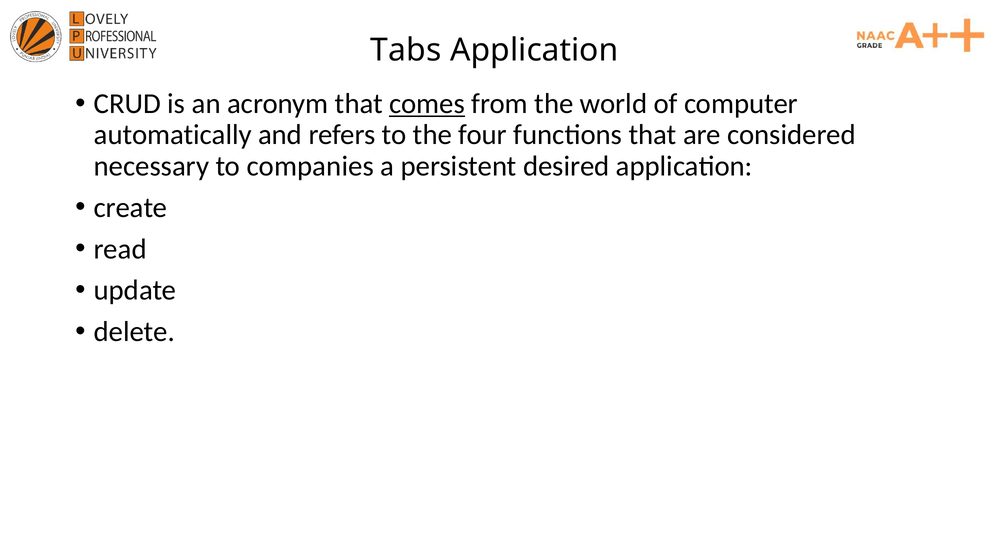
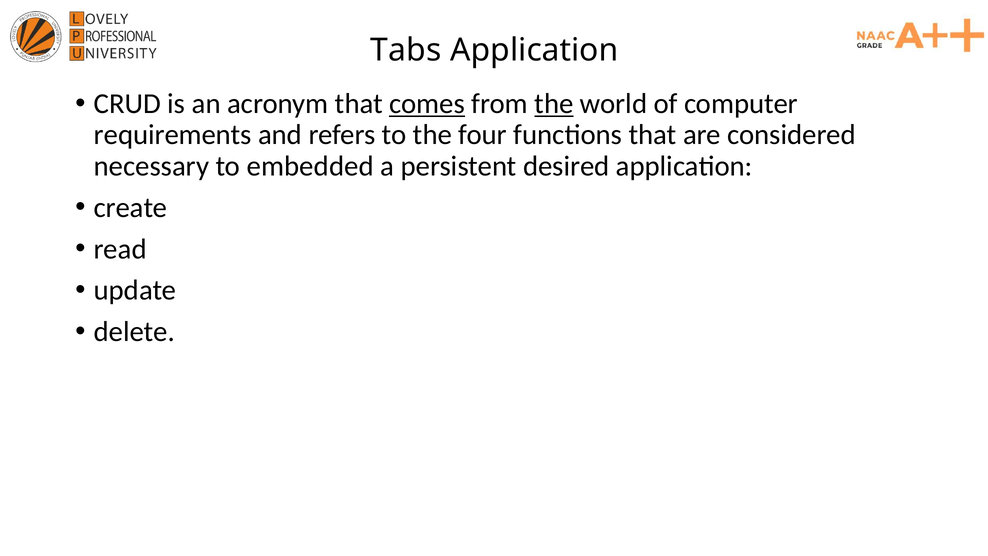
the at (554, 104) underline: none -> present
automatically: automatically -> requirements
companies: companies -> embedded
